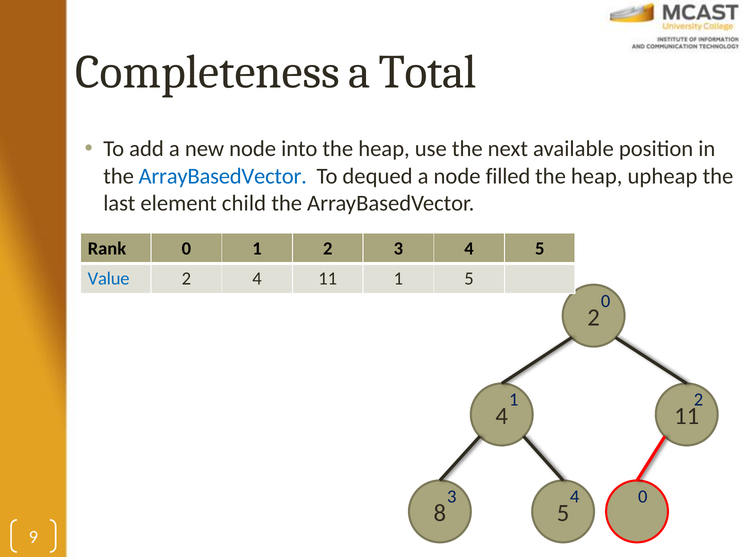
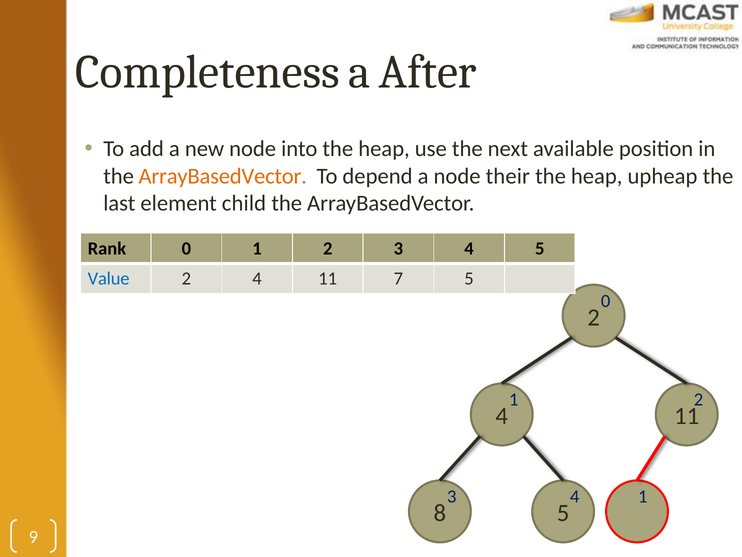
Total: Total -> After
ArrayBasedVector at (223, 176) colour: blue -> orange
dequed: dequed -> depend
filled: filled -> their
11 1: 1 -> 7
4 0: 0 -> 1
